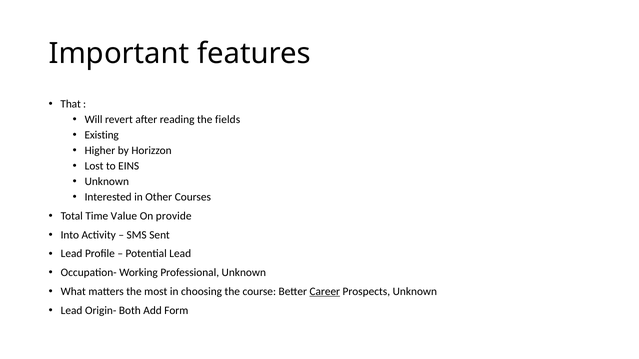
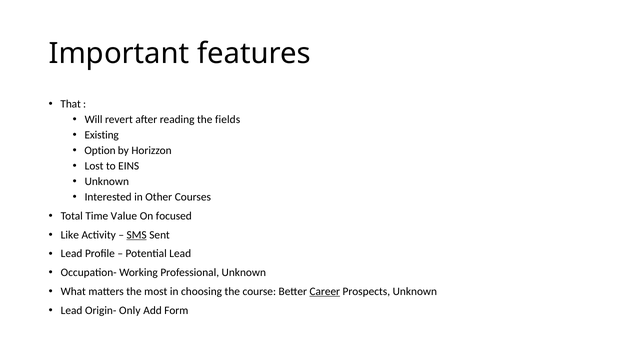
Higher: Higher -> Option
provide: provide -> focused
Into: Into -> Like
SMS underline: none -> present
Both: Both -> Only
